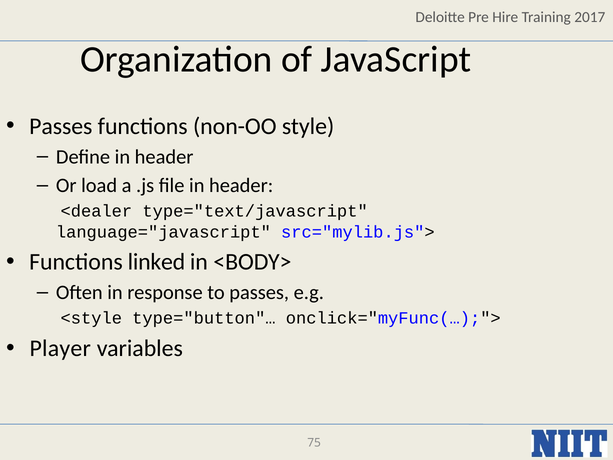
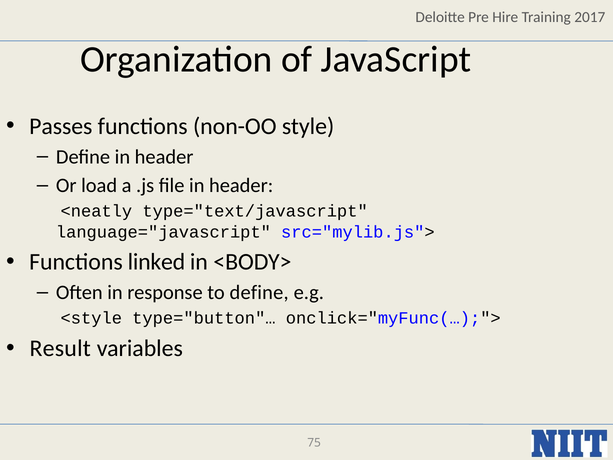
<dealer: <dealer -> <neatly
to passes: passes -> define
Player: Player -> Result
